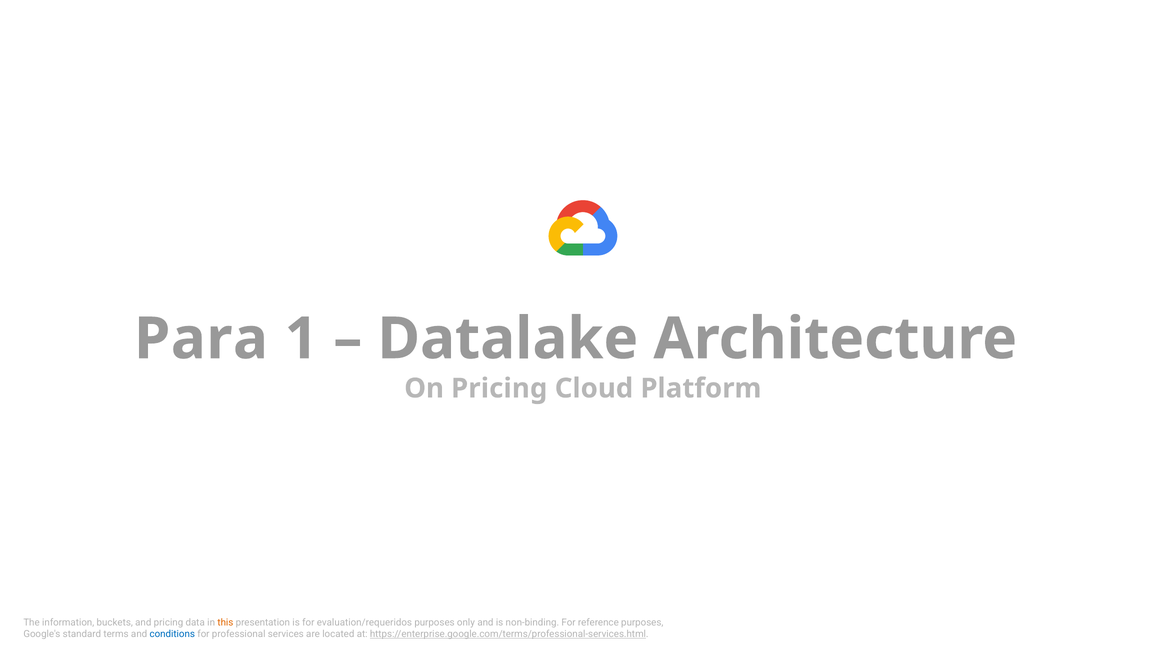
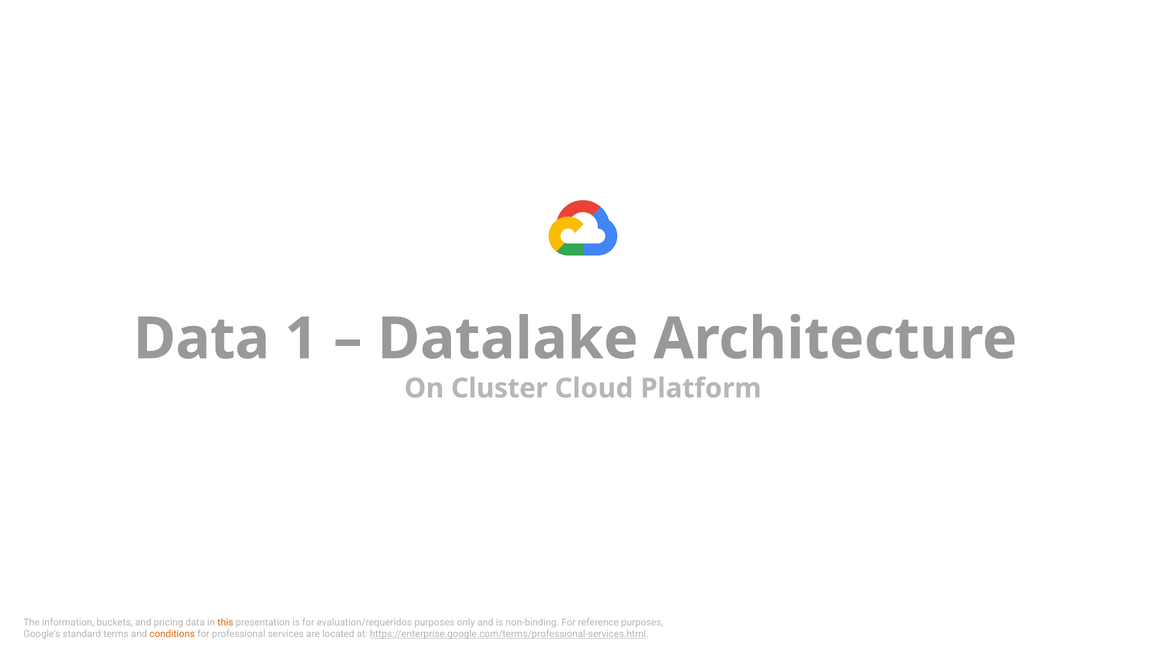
Para at (201, 339): Para -> Data
On Pricing: Pricing -> Cluster
conditions colour: blue -> orange
